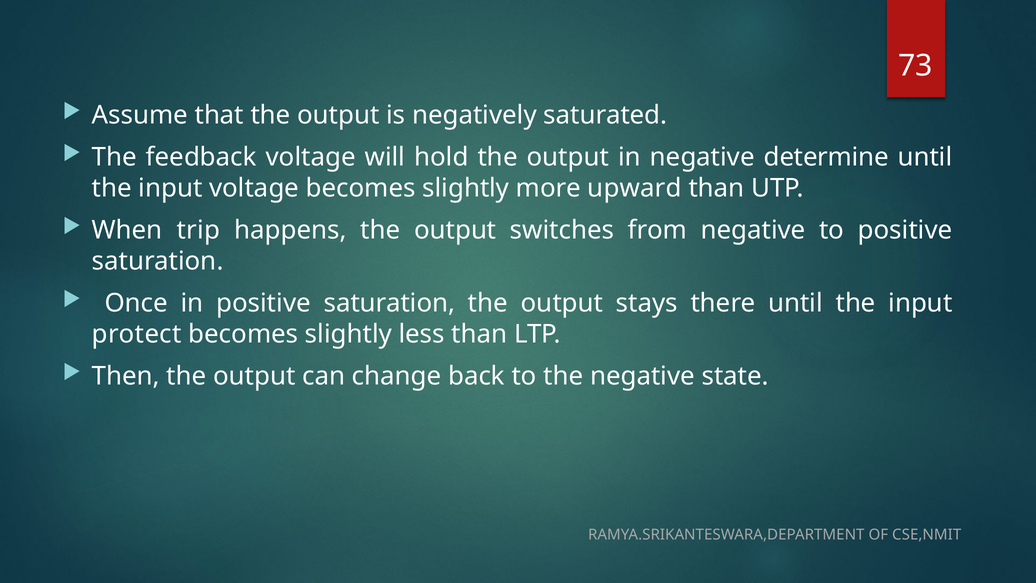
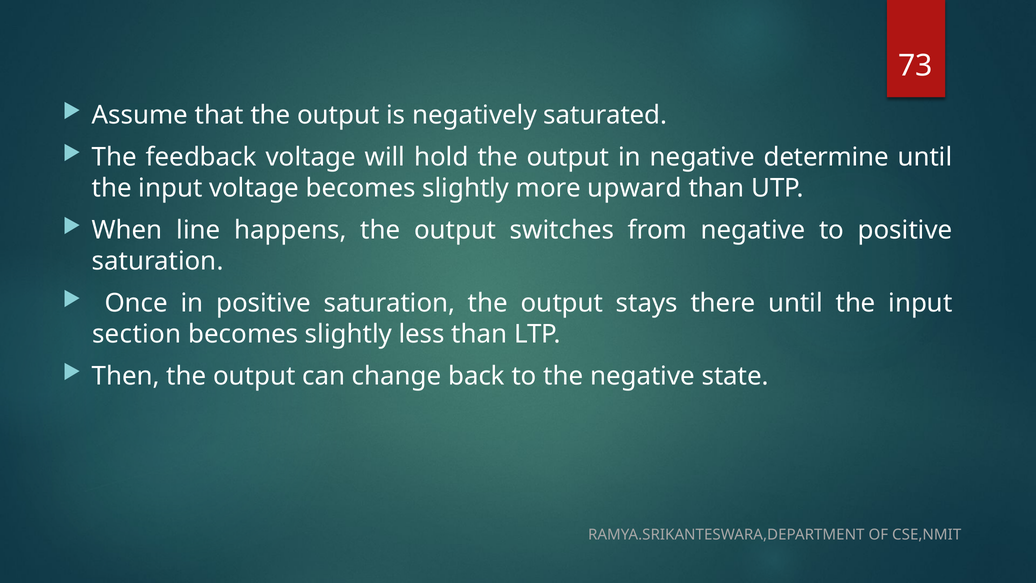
trip: trip -> line
protect: protect -> section
